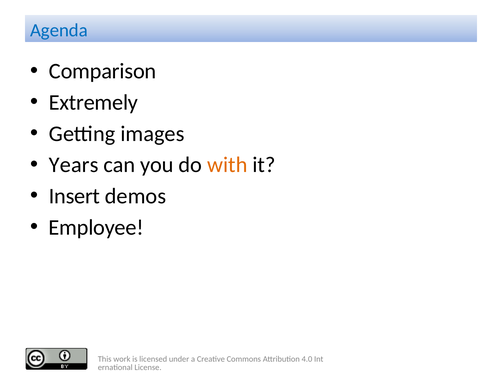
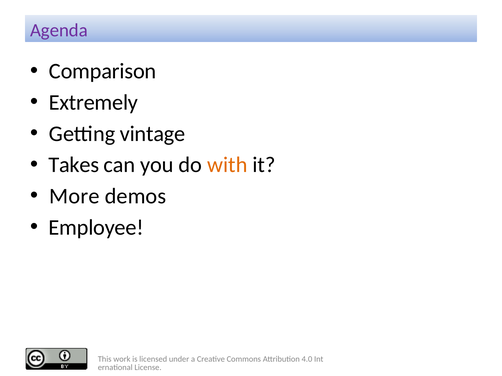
Agenda colour: blue -> purple
images: images -> vintage
Years: Years -> Takes
Insert: Insert -> More
